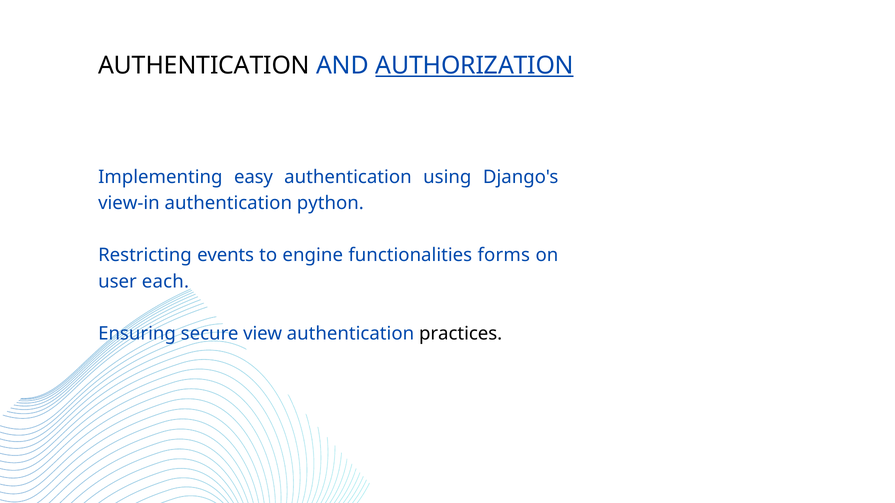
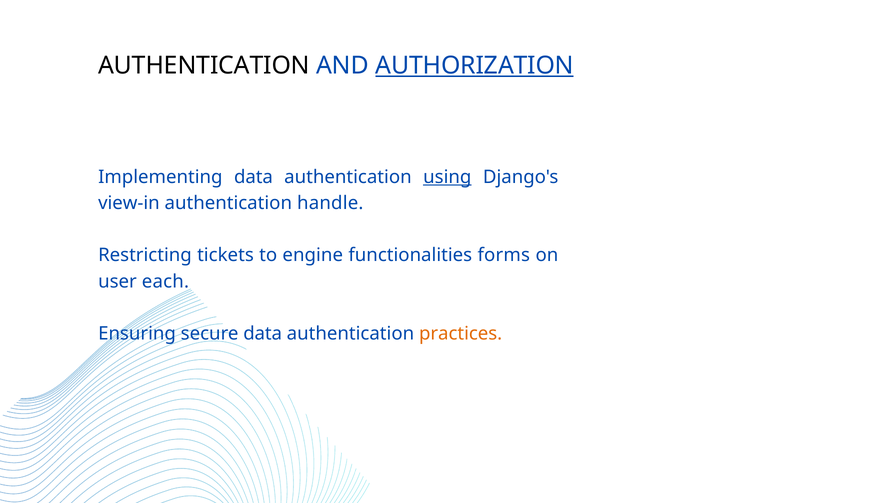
Implementing easy: easy -> data
using underline: none -> present
python: python -> handle
events: events -> tickets
secure view: view -> data
practices colour: black -> orange
